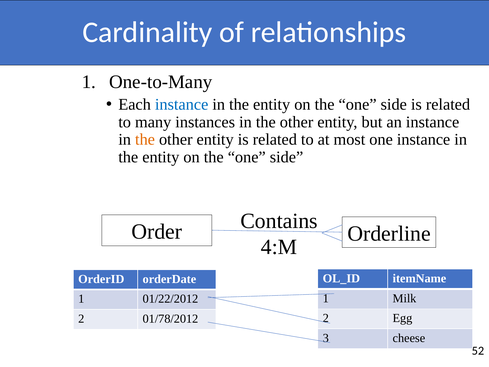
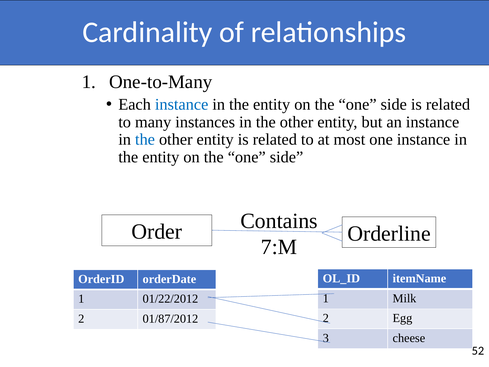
the at (145, 140) colour: orange -> blue
4:M: 4:M -> 7:M
01/78/2012: 01/78/2012 -> 01/87/2012
